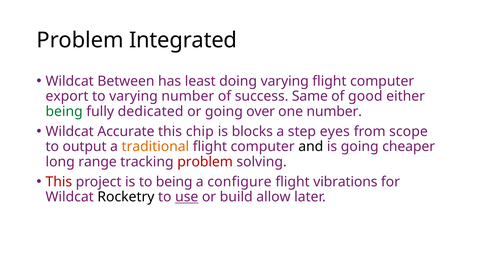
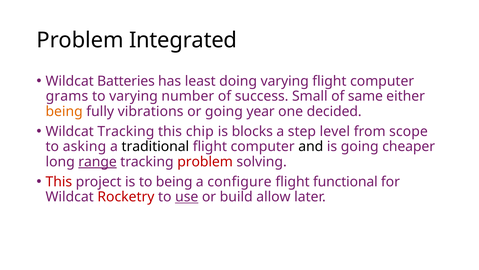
Between: Between -> Batteries
export: export -> grams
Same: Same -> Small
good: good -> same
being at (64, 111) colour: green -> orange
dedicated: dedicated -> vibrations
over: over -> year
one number: number -> decided
Wildcat Accurate: Accurate -> Tracking
eyes: eyes -> level
output: output -> asking
traditional colour: orange -> black
range underline: none -> present
vibrations: vibrations -> functional
Rocketry colour: black -> red
